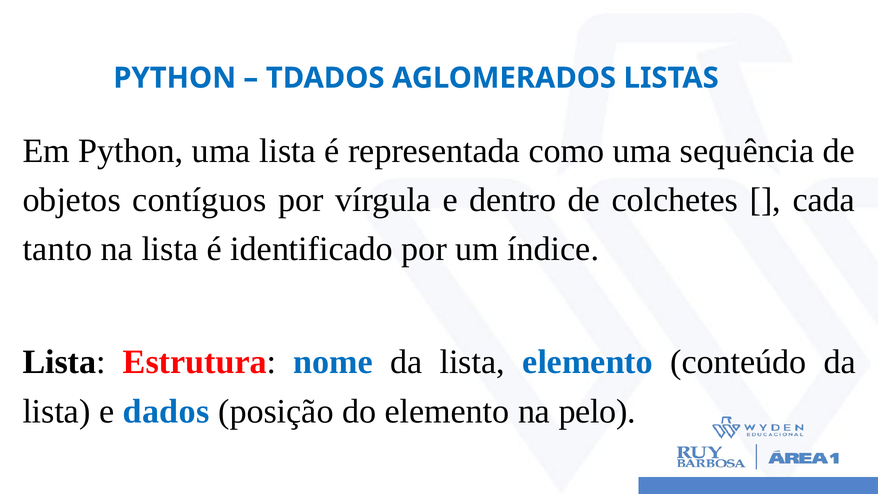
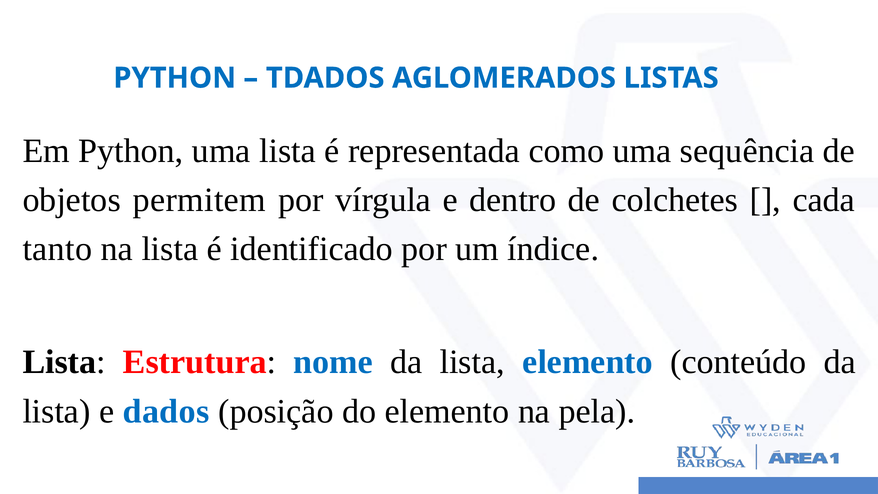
contíguos: contíguos -> permitem
pelo: pelo -> pela
